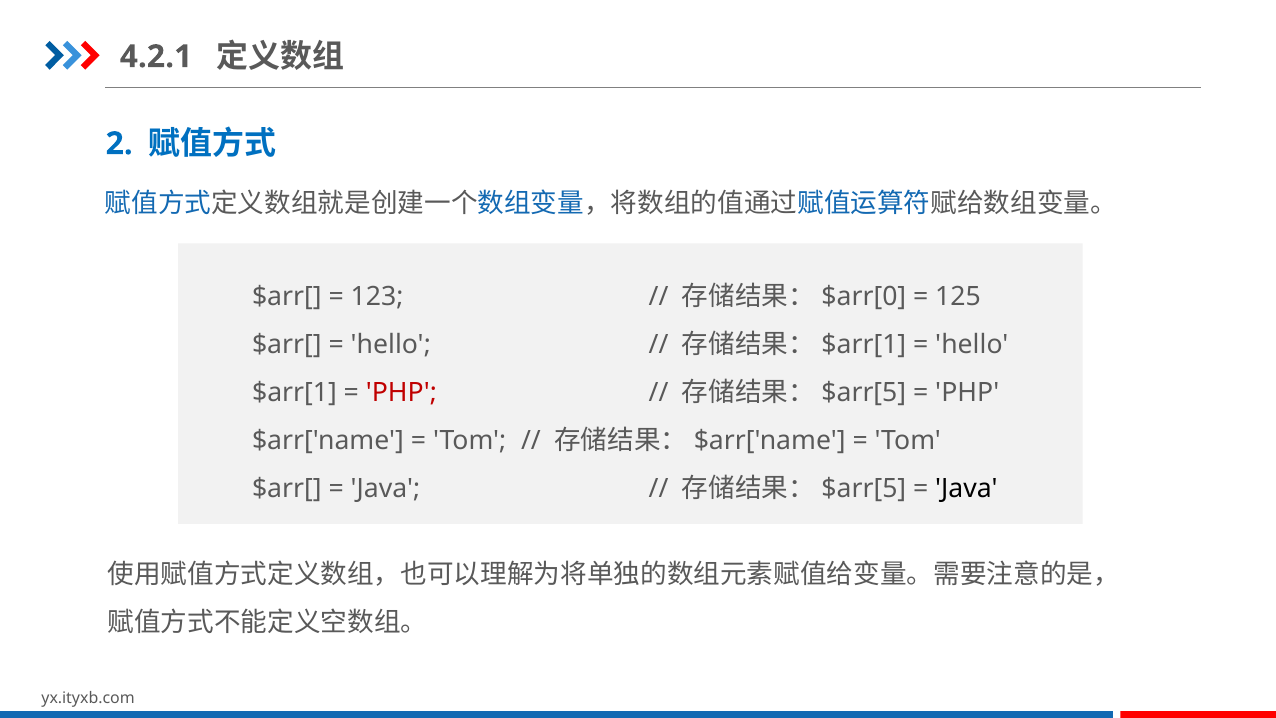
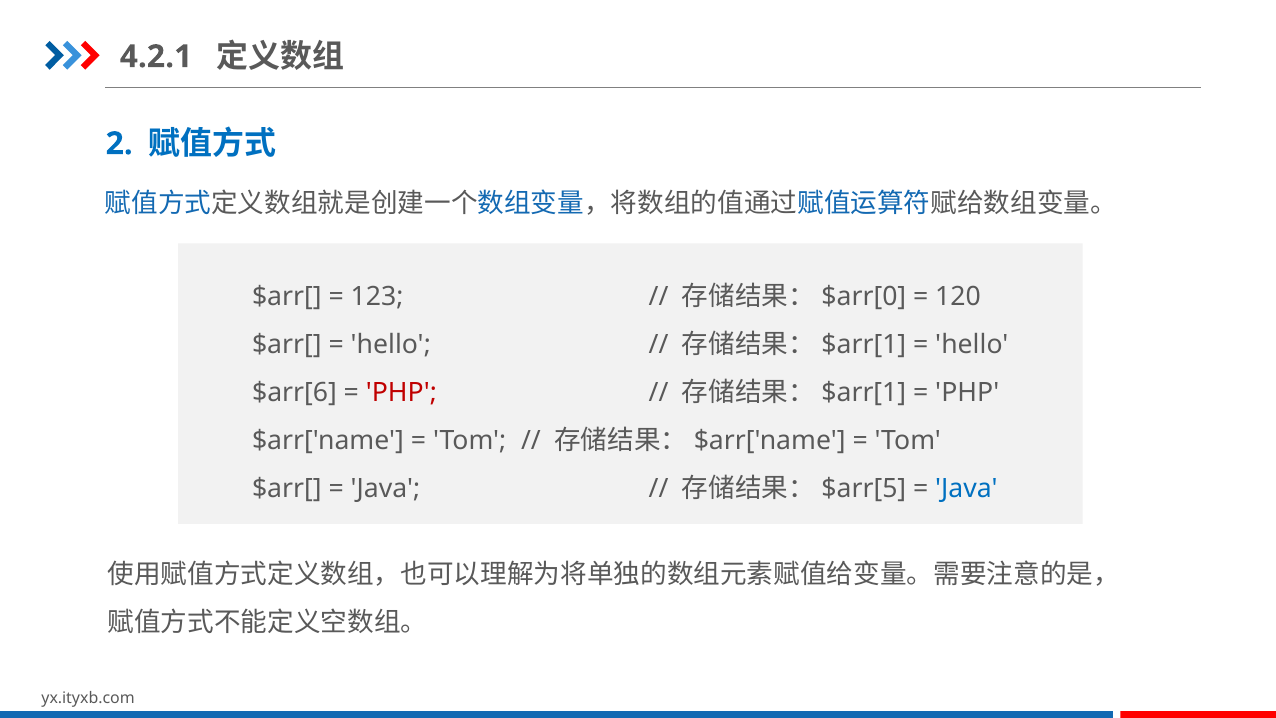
125: 125 -> 120
$arr[1 at (294, 393): $arr[1 -> $arr[6
$arr[5 at (864, 393): $arr[5 -> $arr[1
Java at (966, 488) colour: black -> blue
